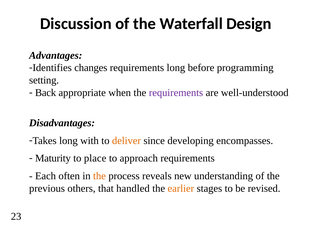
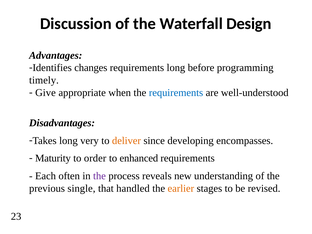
setting: setting -> timely
Back: Back -> Give
requirements at (176, 93) colour: purple -> blue
with: with -> very
place: place -> order
approach: approach -> enhanced
the at (99, 176) colour: orange -> purple
others: others -> single
